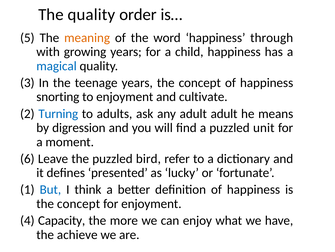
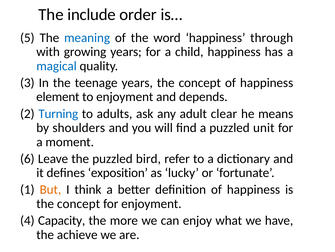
The quality: quality -> include
meaning colour: orange -> blue
snorting: snorting -> element
cultivate: cultivate -> depends
adult adult: adult -> clear
digression: digression -> shoulders
presented: presented -> exposition
But colour: blue -> orange
